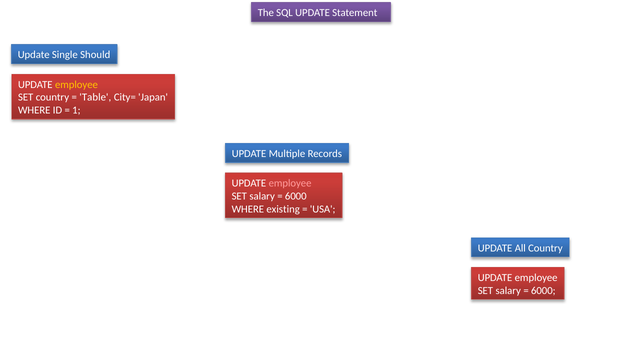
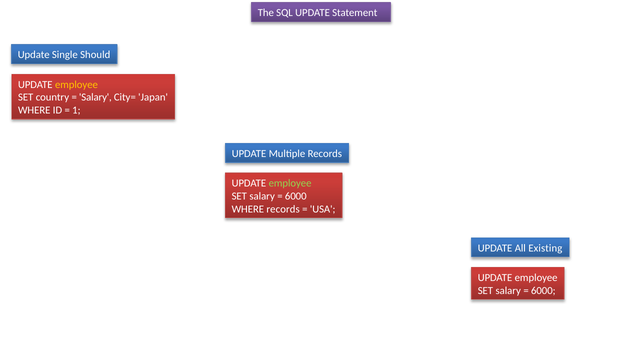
Table at (95, 97): Table -> Salary
employee at (290, 183) colour: pink -> light green
WHERE existing: existing -> records
All Country: Country -> Existing
